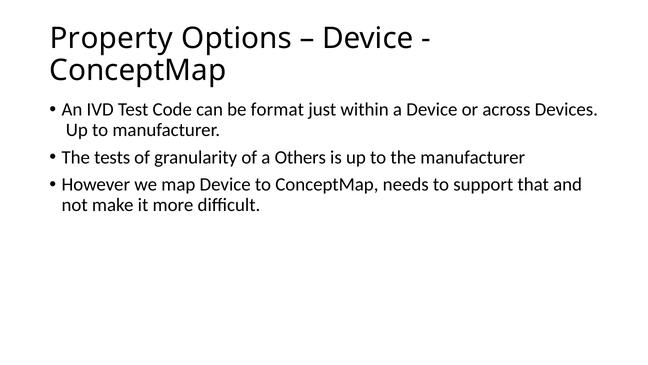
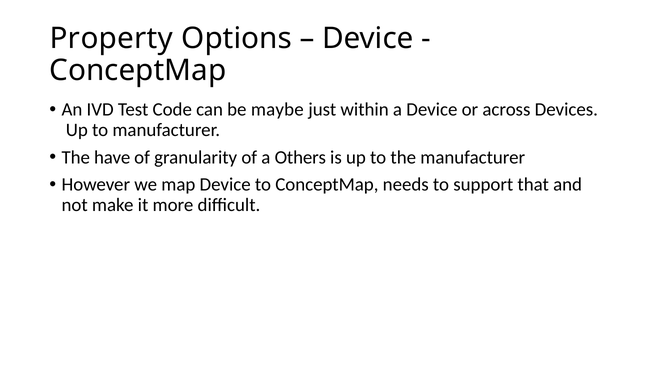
format: format -> maybe
tests: tests -> have
